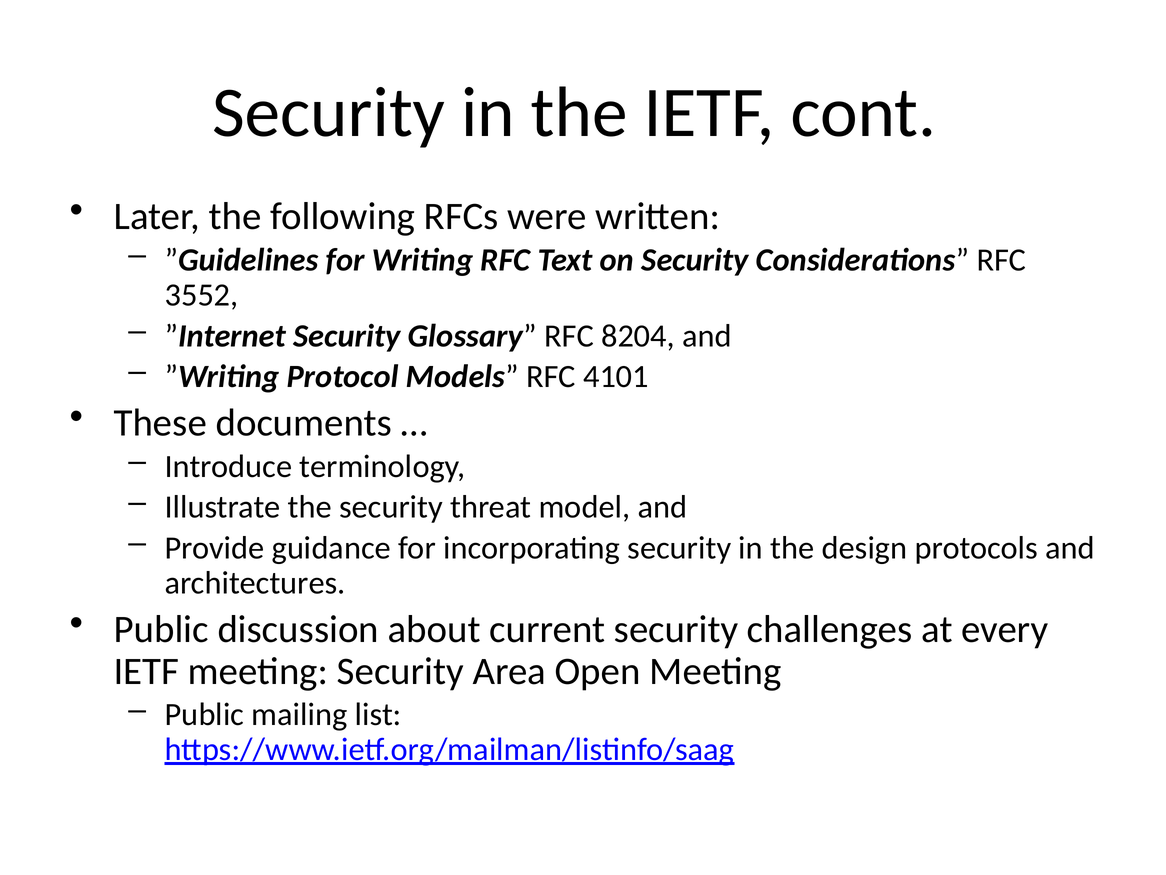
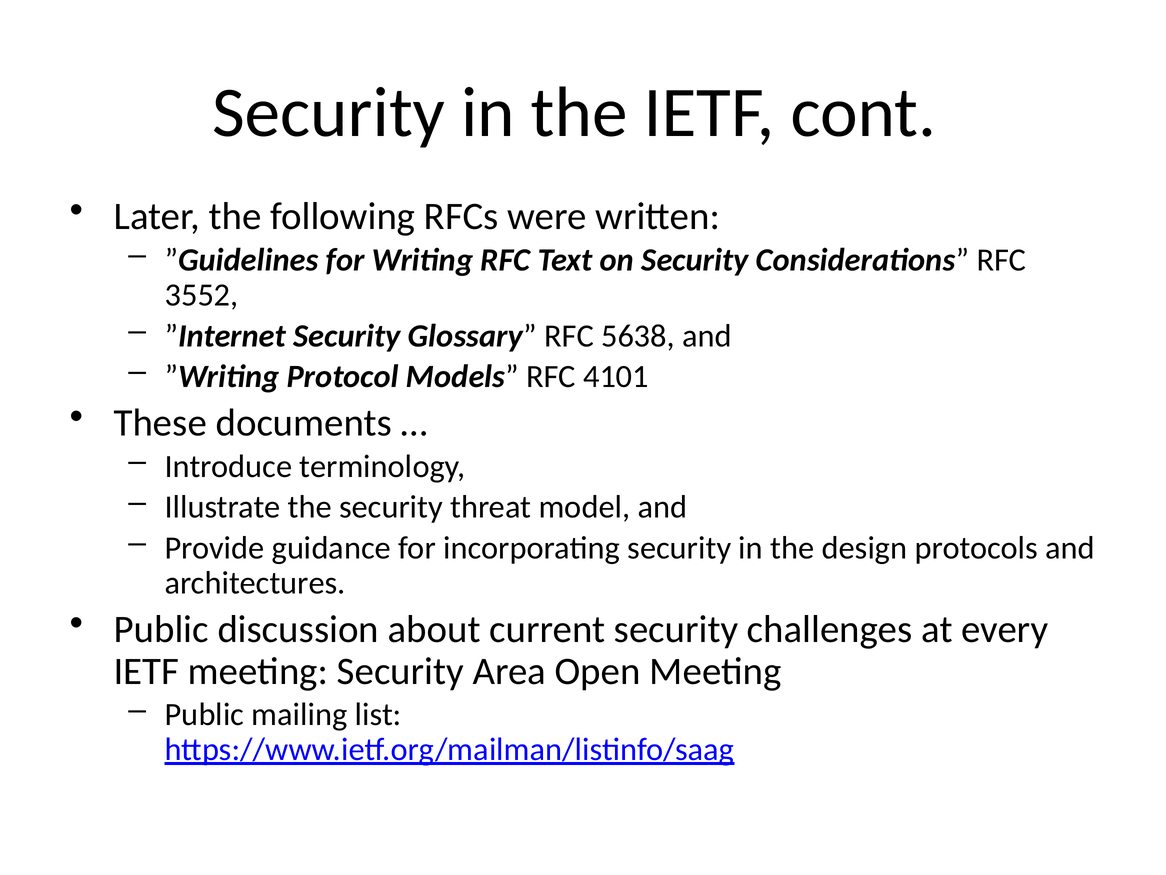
8204: 8204 -> 5638
